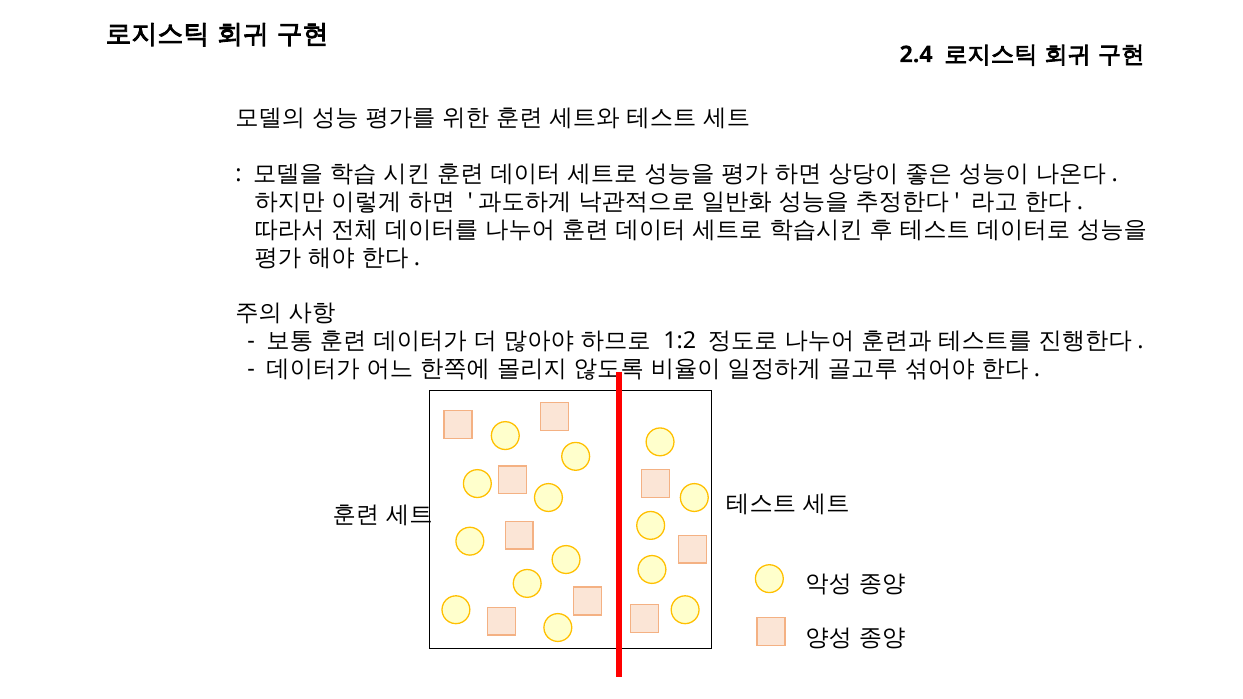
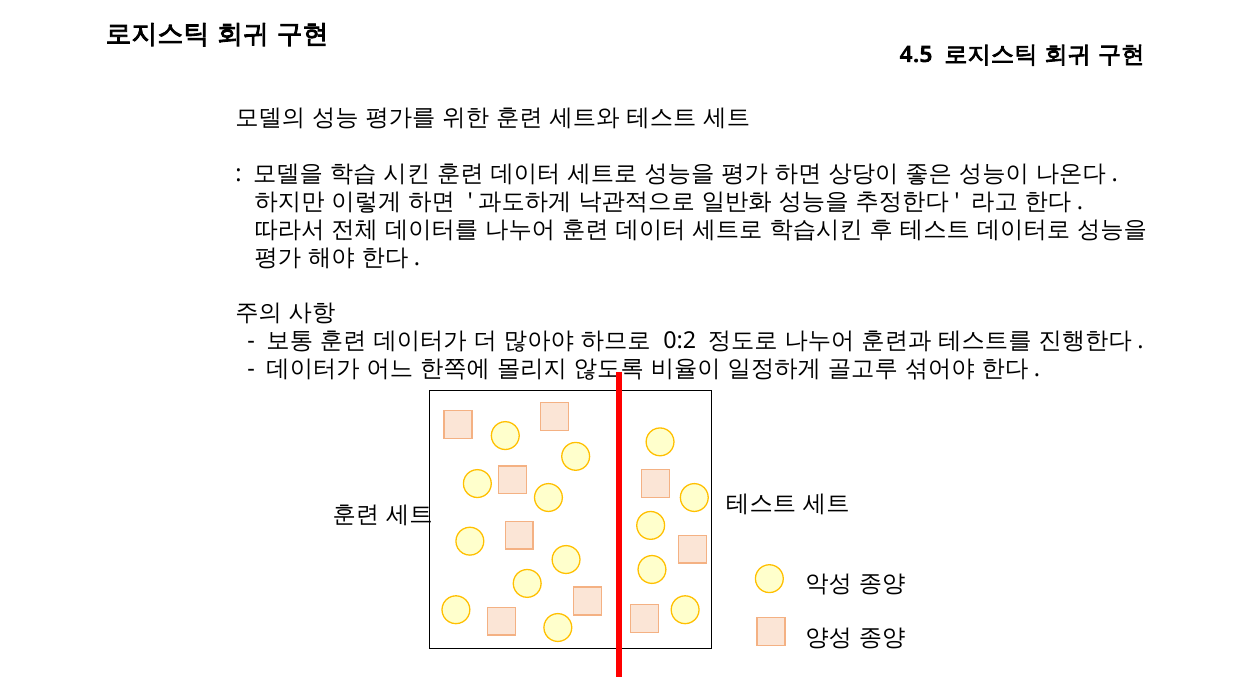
2.4: 2.4 -> 4.5
1:2: 1:2 -> 0:2
